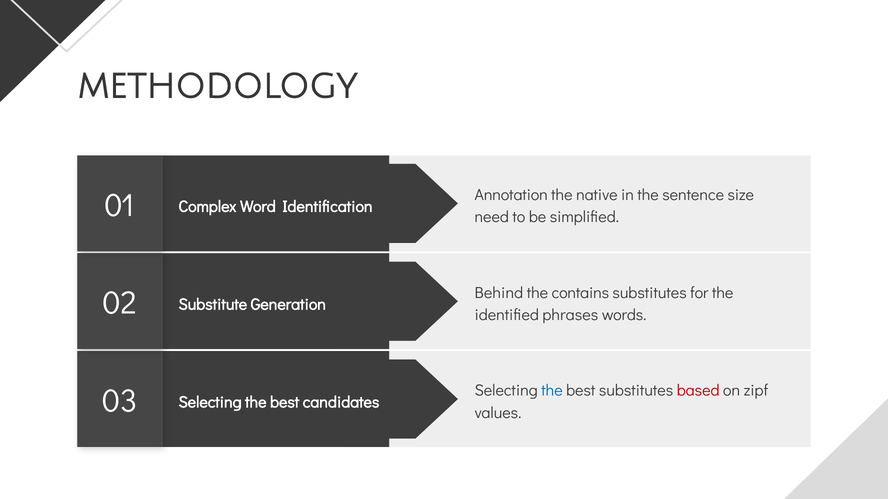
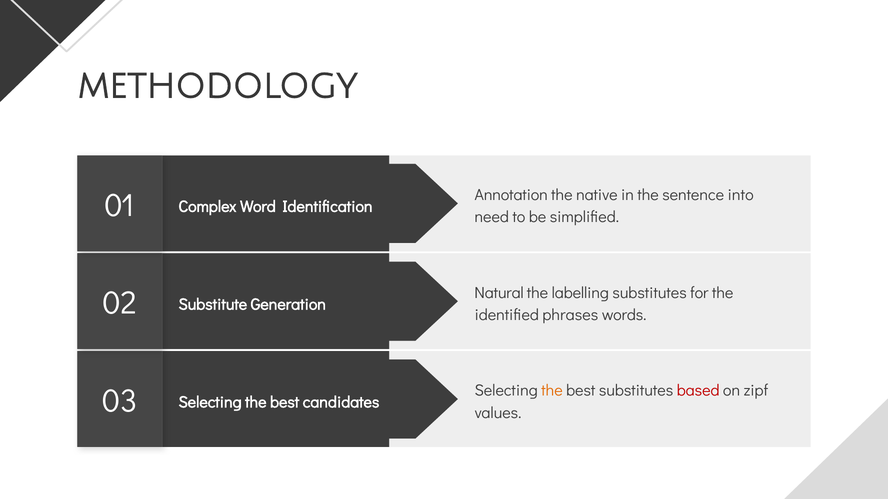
size: size -> into
Behind: Behind -> Natural
contains: contains -> labelling
the at (552, 391) colour: blue -> orange
